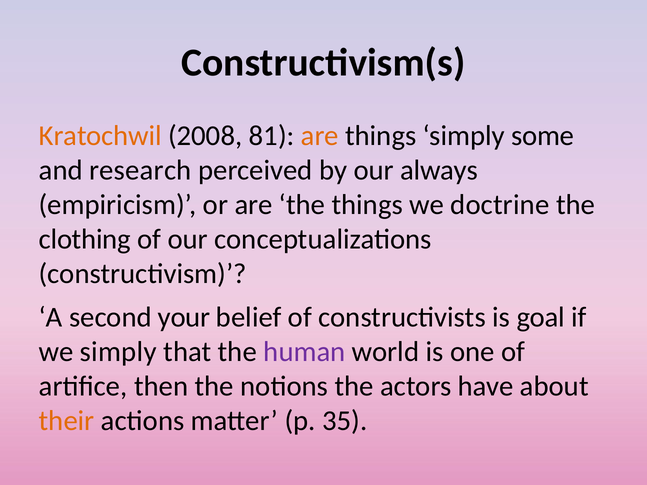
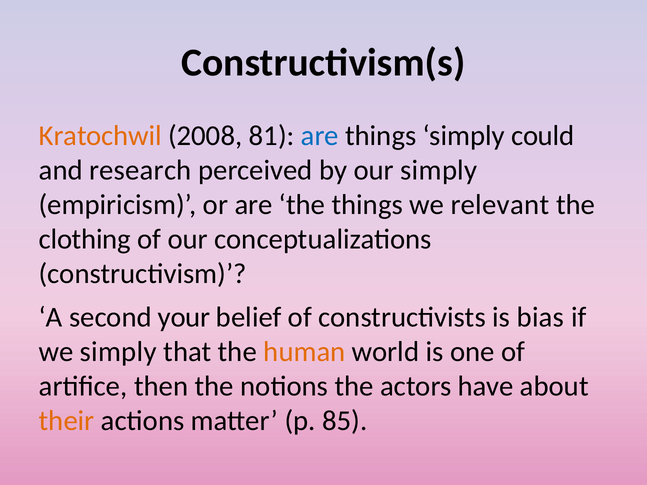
are at (320, 136) colour: orange -> blue
some: some -> could
our always: always -> simply
doctrine: doctrine -> relevant
goal: goal -> bias
human colour: purple -> orange
35: 35 -> 85
